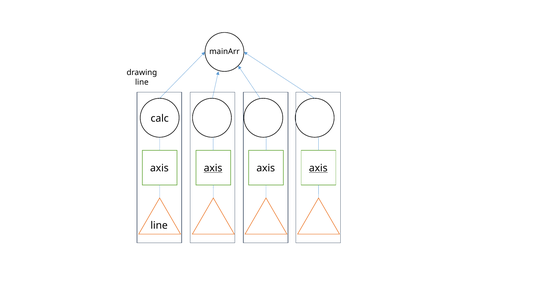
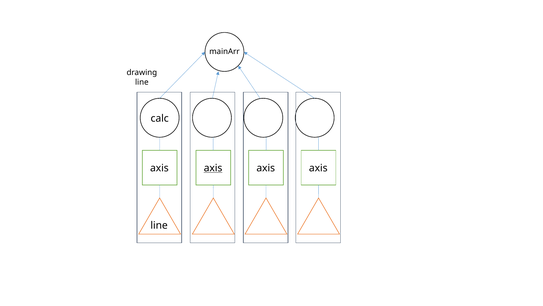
axis at (318, 168) underline: present -> none
